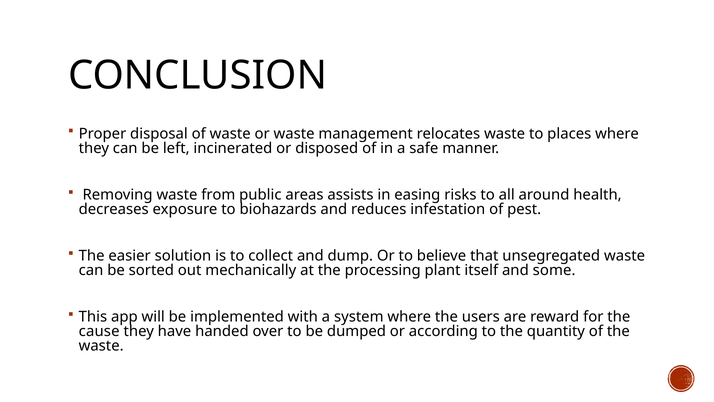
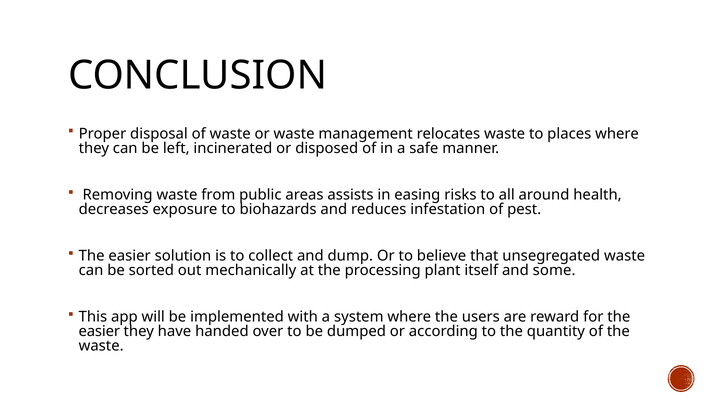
cause at (99, 331): cause -> easier
